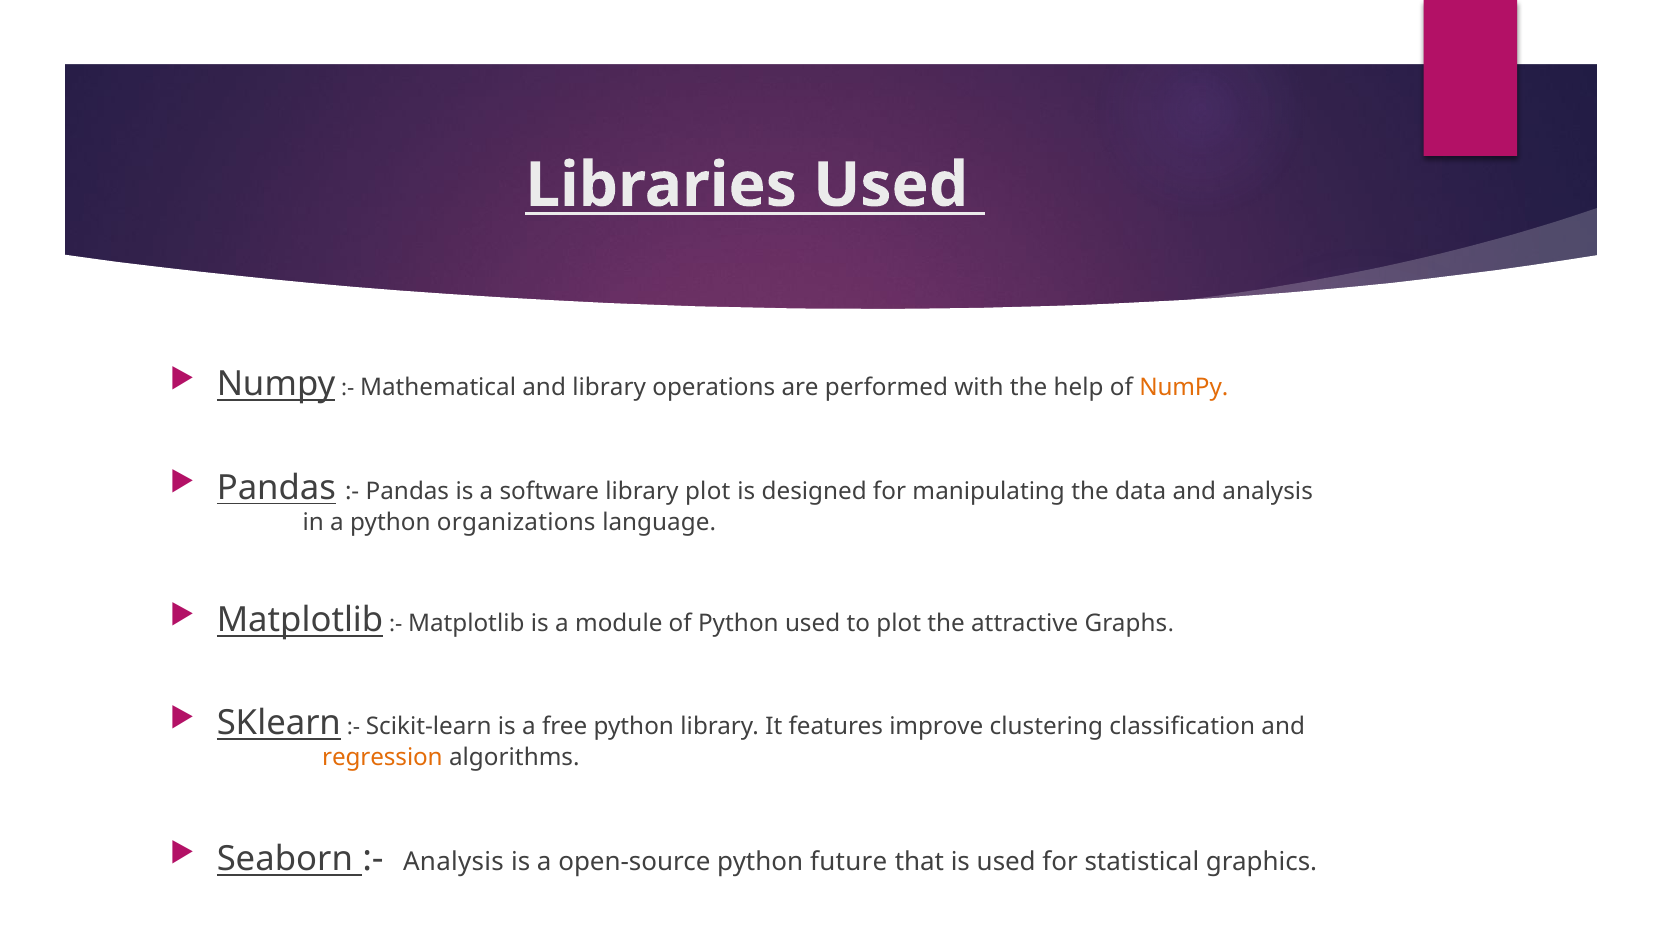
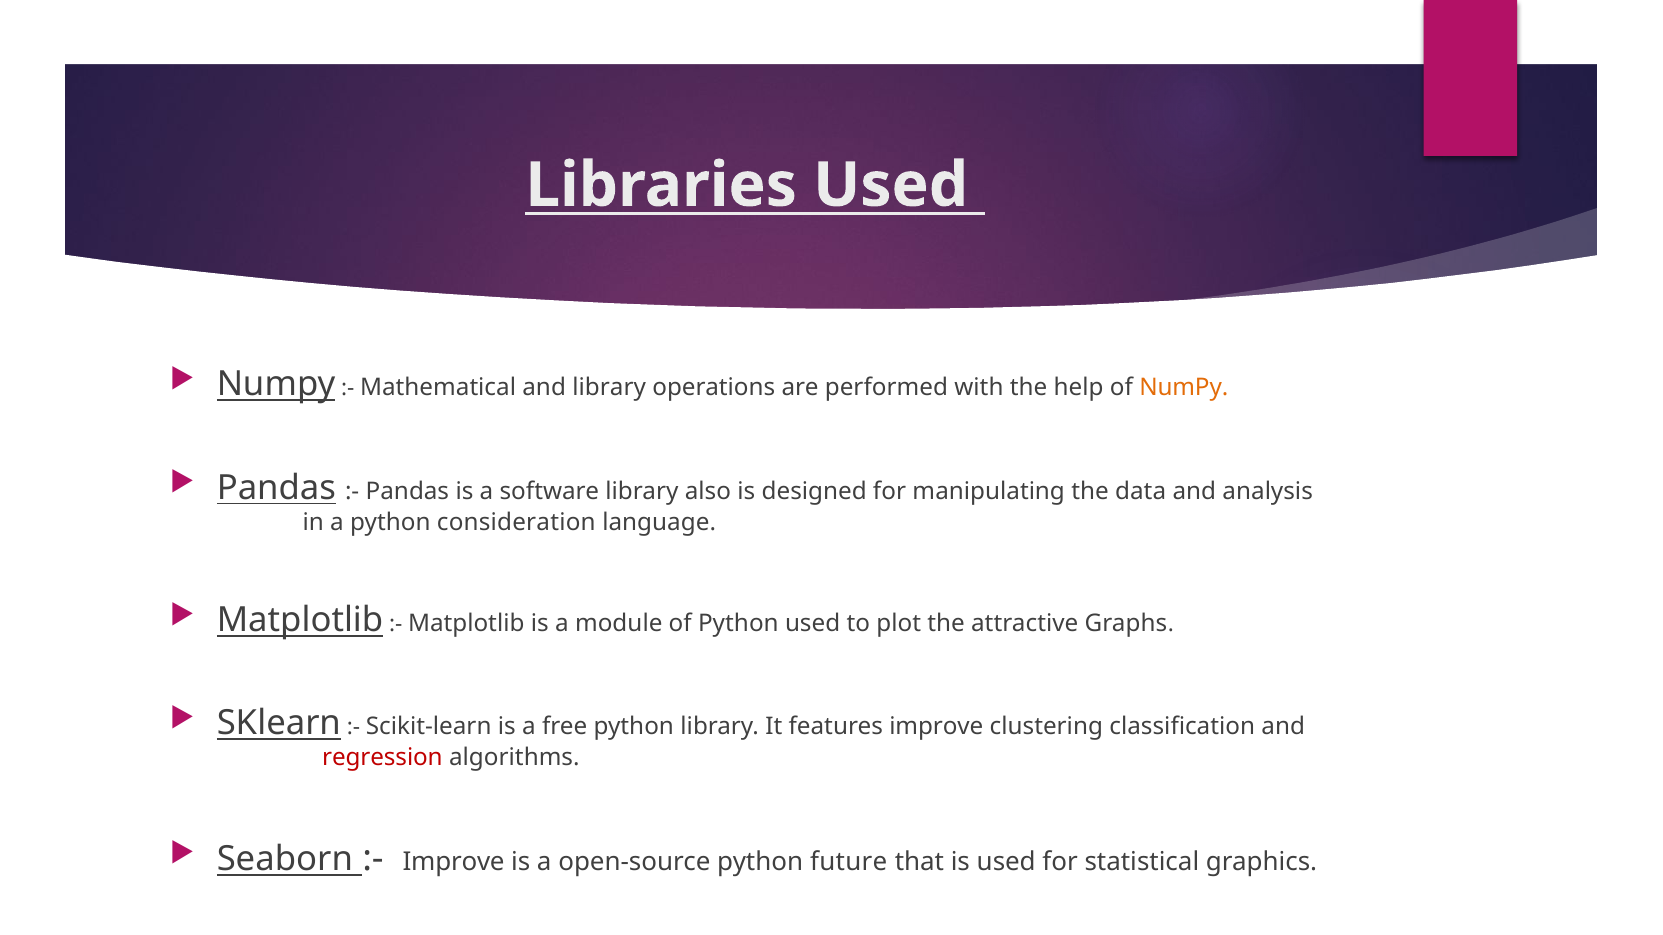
library plot: plot -> also
organizations: organizations -> consideration
regression colour: orange -> red
Analysis at (453, 863): Analysis -> Improve
